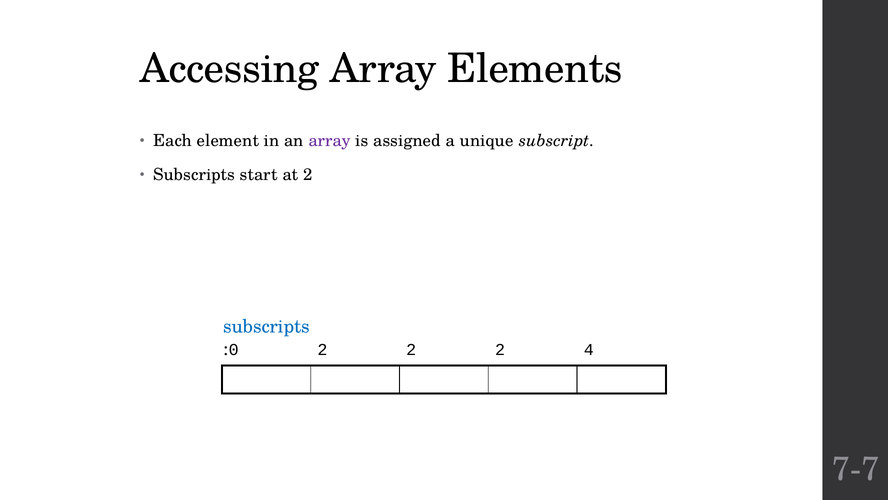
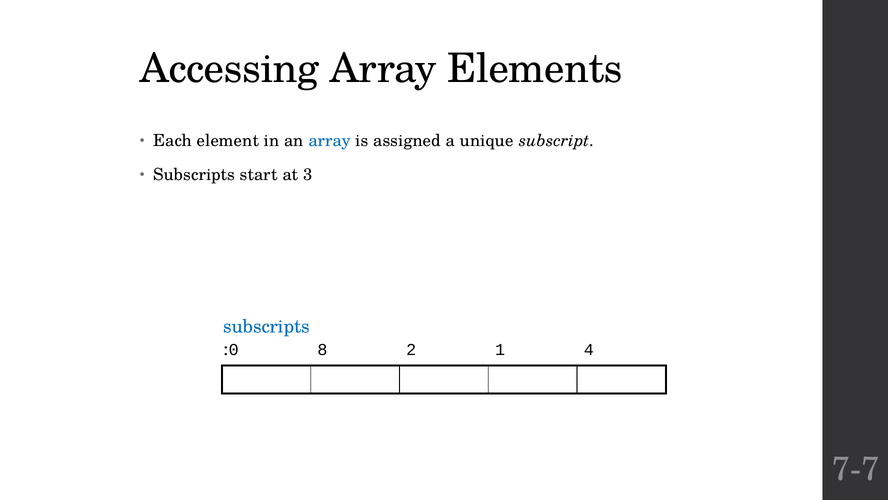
array at (330, 141) colour: purple -> blue
at 2: 2 -> 3
0 2: 2 -> 8
2 at (500, 349): 2 -> 1
